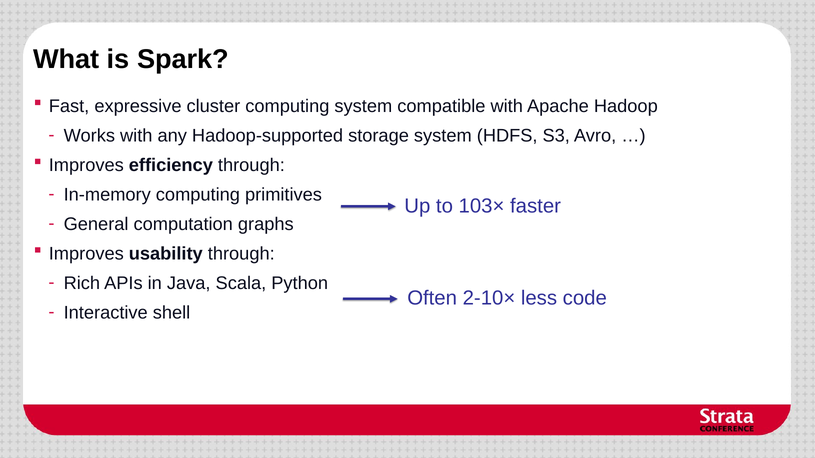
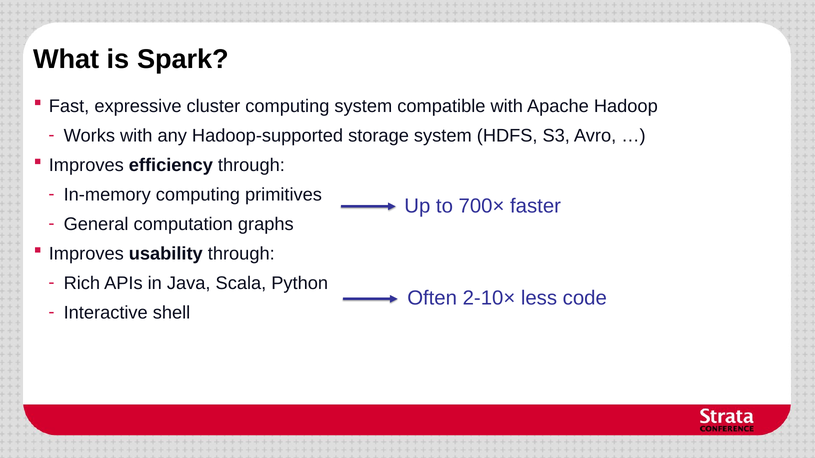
103×: 103× -> 700×
